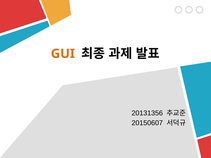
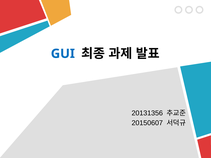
GUI colour: orange -> blue
